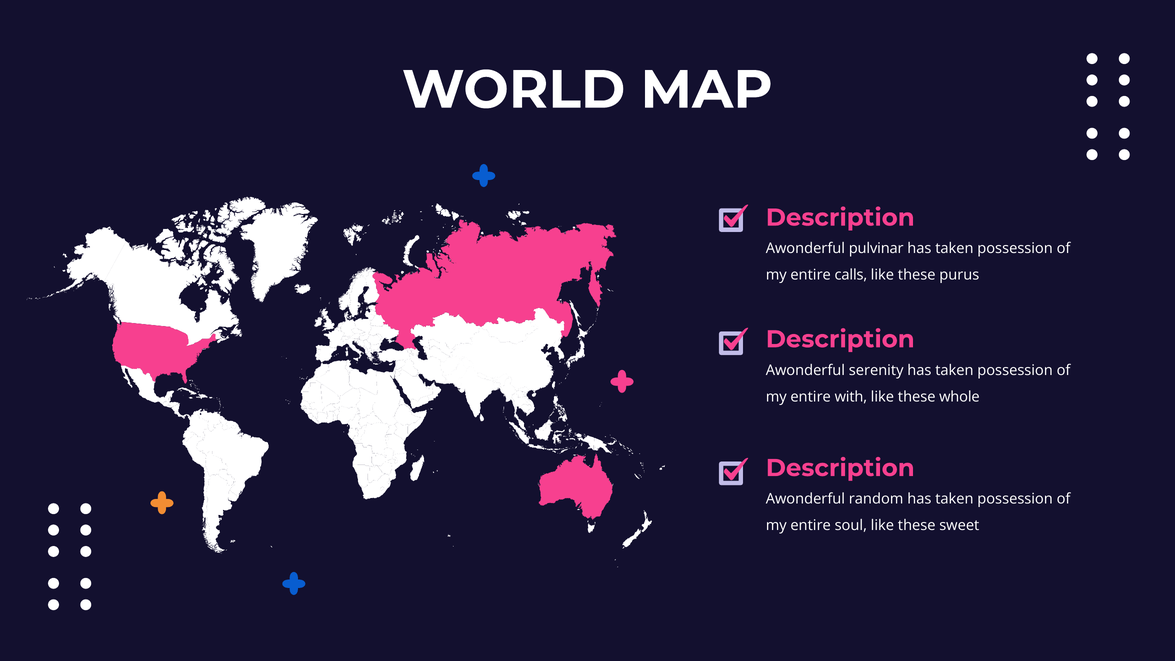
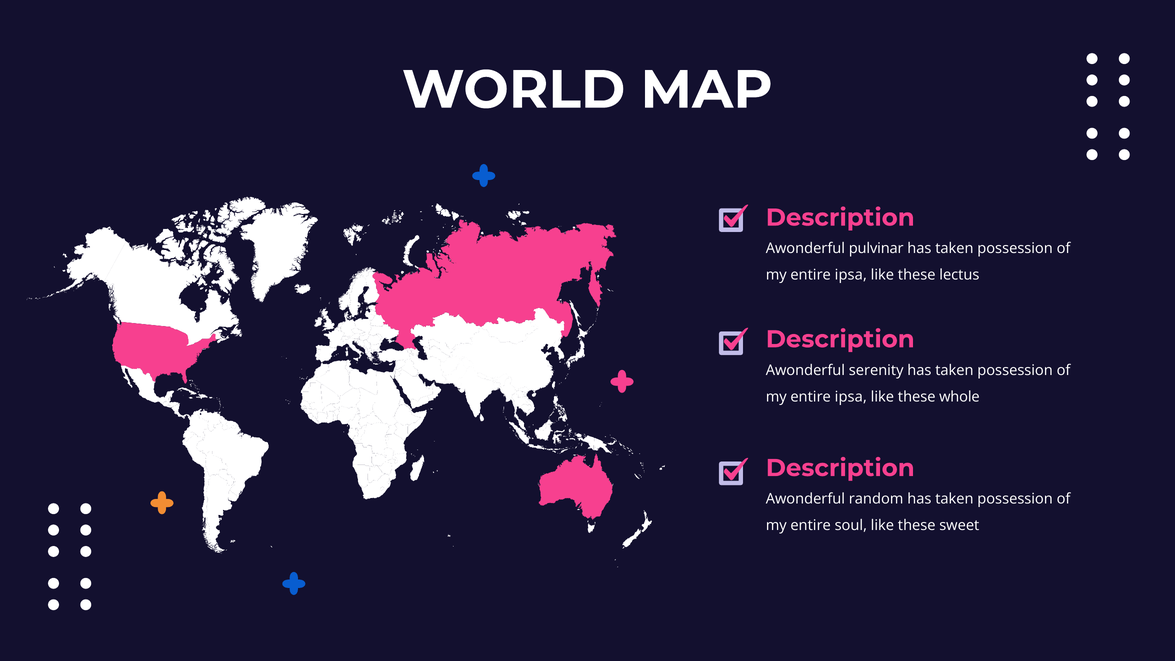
calls at (851, 275): calls -> ipsa
purus: purus -> lectus
with at (851, 397): with -> ipsa
